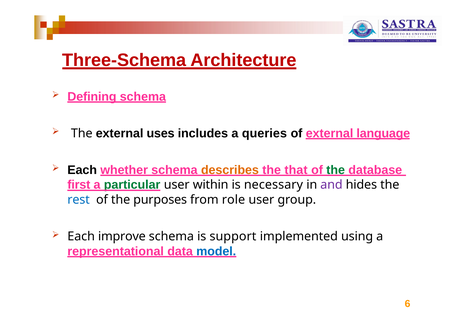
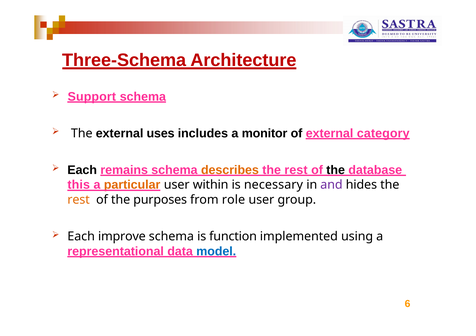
Defining: Defining -> Support
queries: queries -> monitor
language: language -> category
whether: whether -> remains
that at (296, 170): that -> rest
the at (336, 170) colour: green -> black
first: first -> this
particular colour: green -> orange
rest at (79, 200) colour: blue -> orange
support: support -> function
